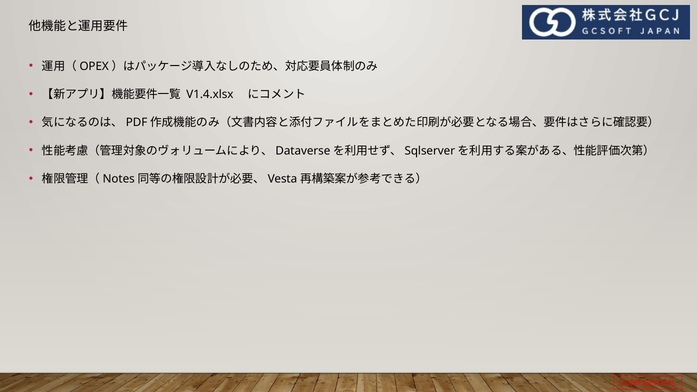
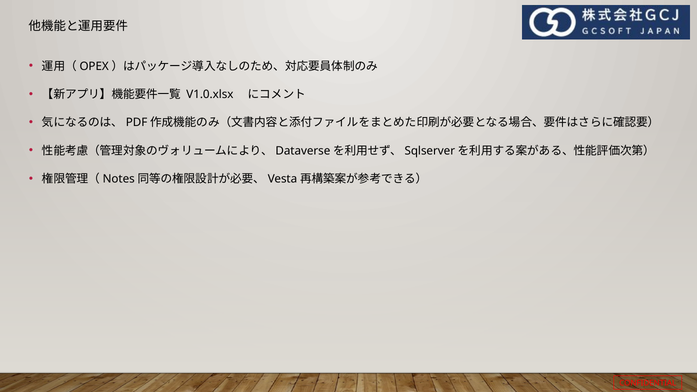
V1.4.xlsx: V1.4.xlsx -> V1.0.xlsx
